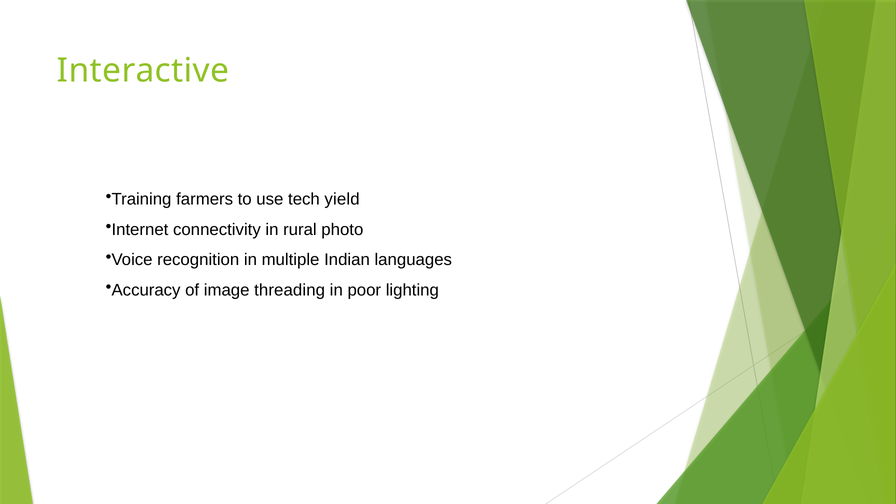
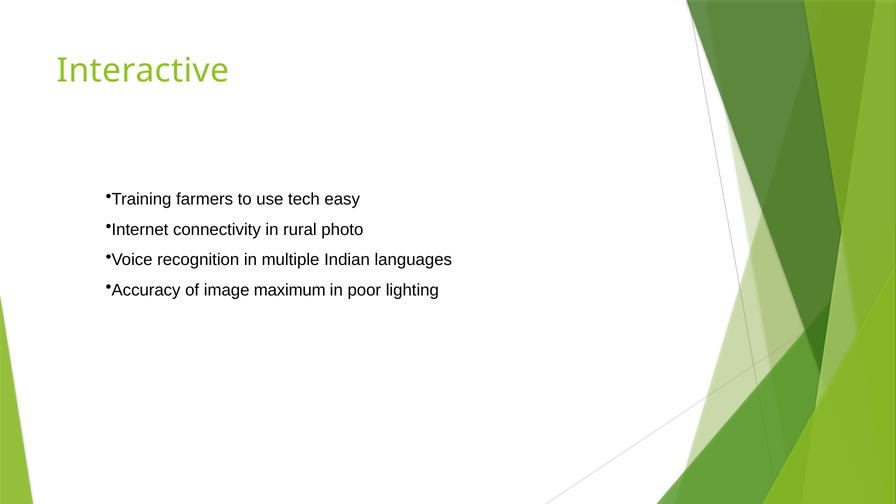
yield: yield -> easy
threading: threading -> maximum
